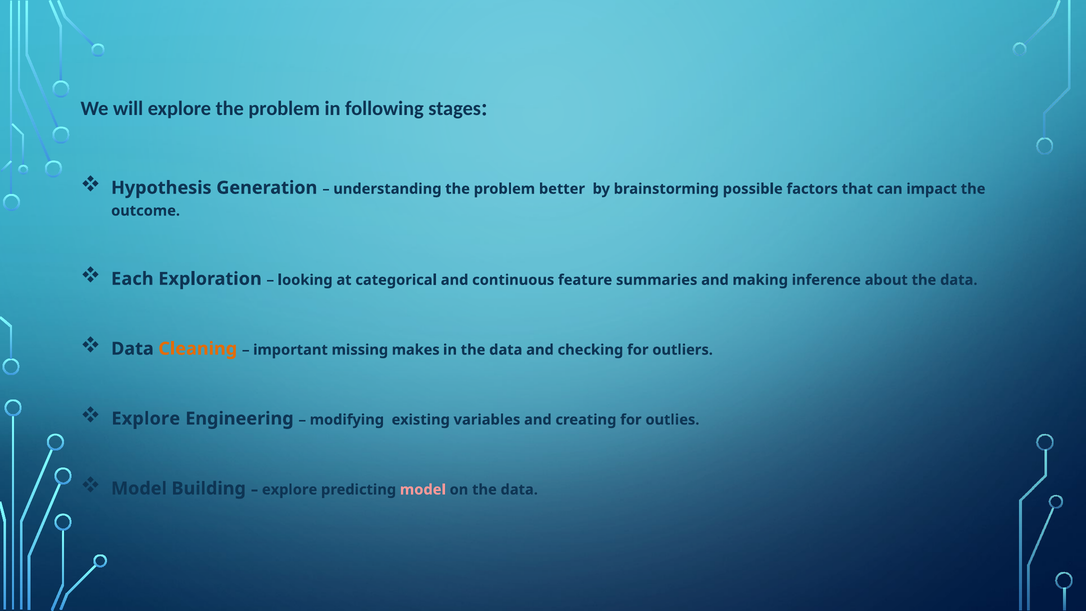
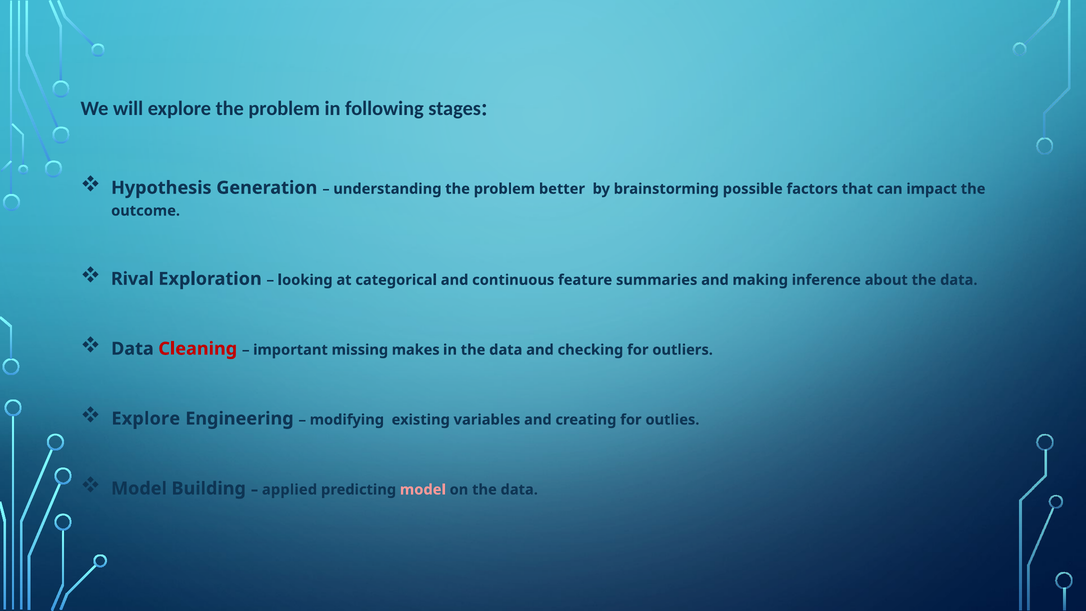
Each: Each -> Rival
Cleaning colour: orange -> red
explore at (290, 490): explore -> applied
